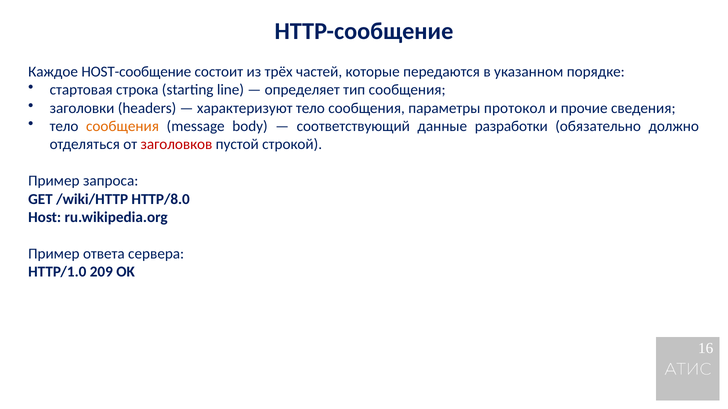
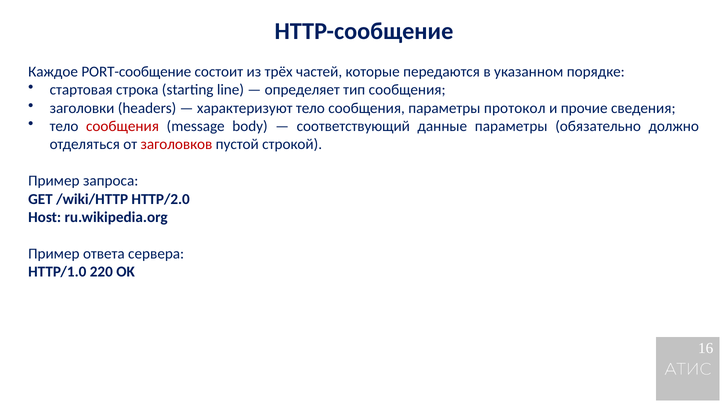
HOST-сообщение: HOST-сообщение -> PORT-сообщение
сообщения at (123, 126) colour: orange -> red
данные разработки: разработки -> параметры
HTTP/8.0: HTTP/8.0 -> HTTP/2.0
209: 209 -> 220
